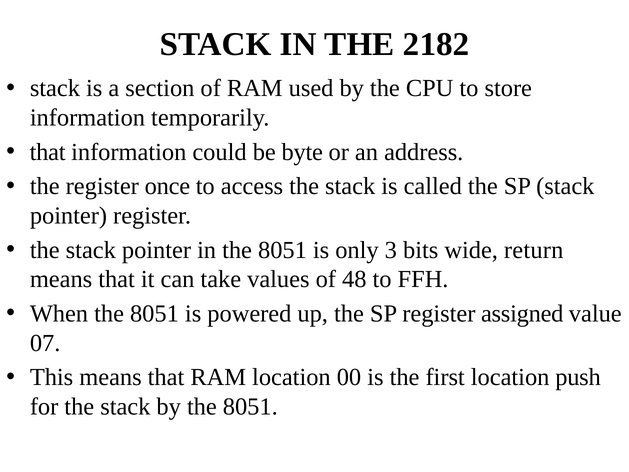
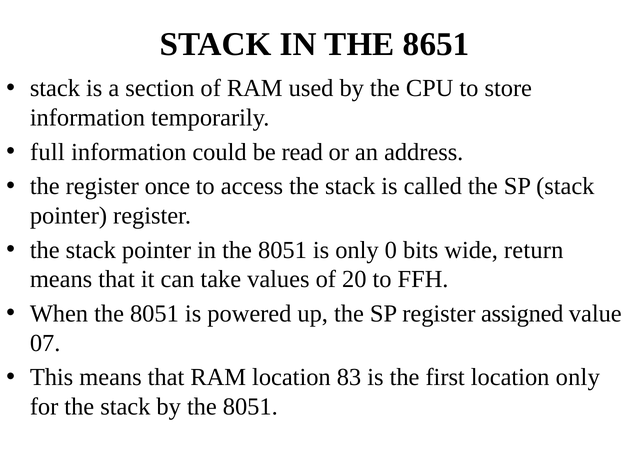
2182: 2182 -> 8651
that at (48, 152): that -> full
byte: byte -> read
3: 3 -> 0
48: 48 -> 20
00: 00 -> 83
location push: push -> only
